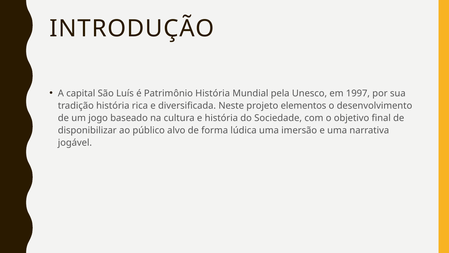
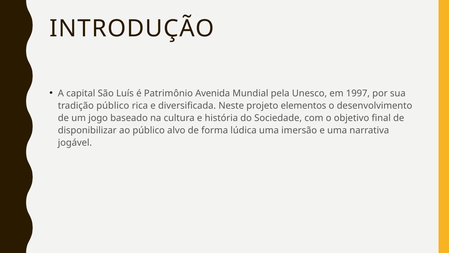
Patrimônio História: História -> Avenida
tradição história: história -> público
